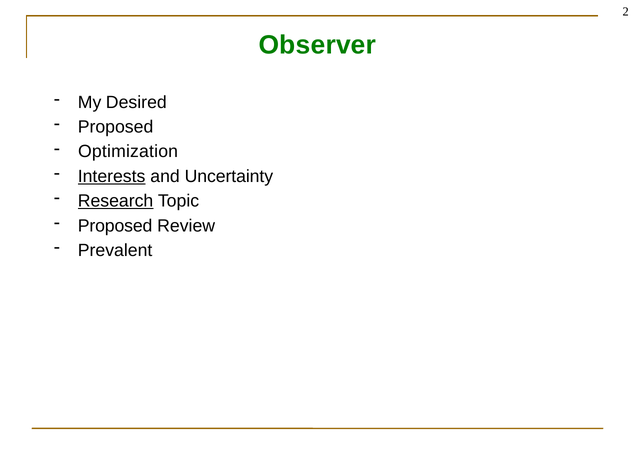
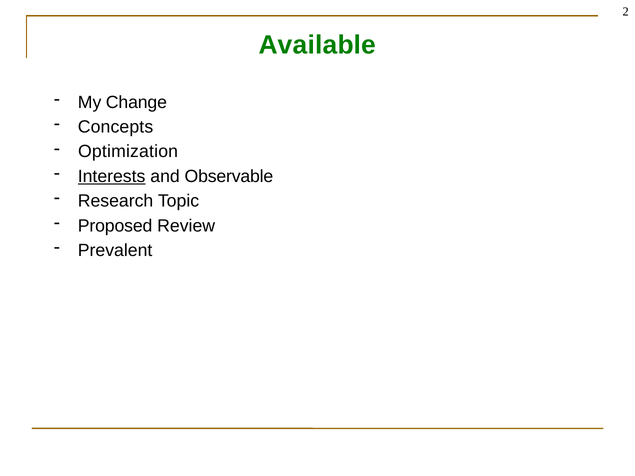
Observer: Observer -> Available
Desired: Desired -> Change
Proposed at (116, 127): Proposed -> Concepts
Uncertainty: Uncertainty -> Observable
Research underline: present -> none
